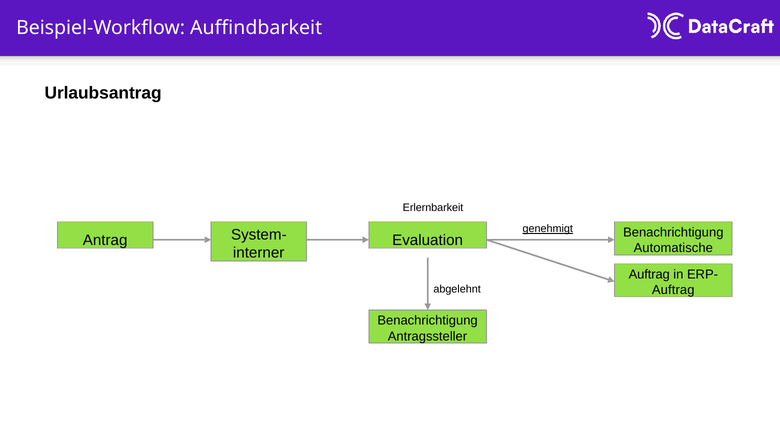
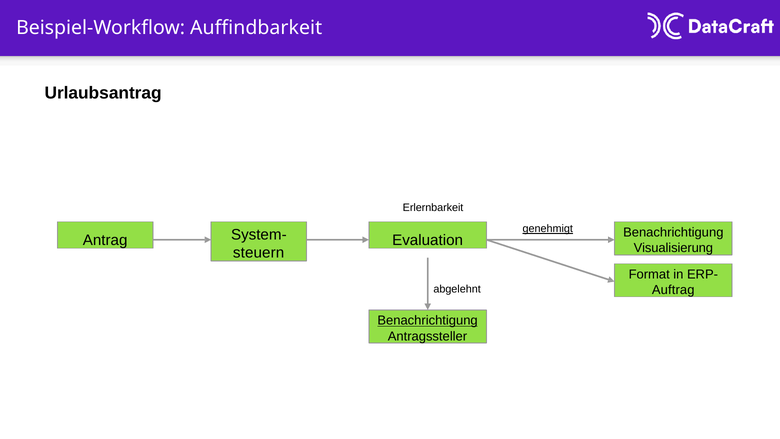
Automatische: Automatische -> Visualisierung
interner: interner -> steuern
Auftrag at (649, 274): Auftrag -> Format
Benachrichtigung at (428, 320) underline: none -> present
